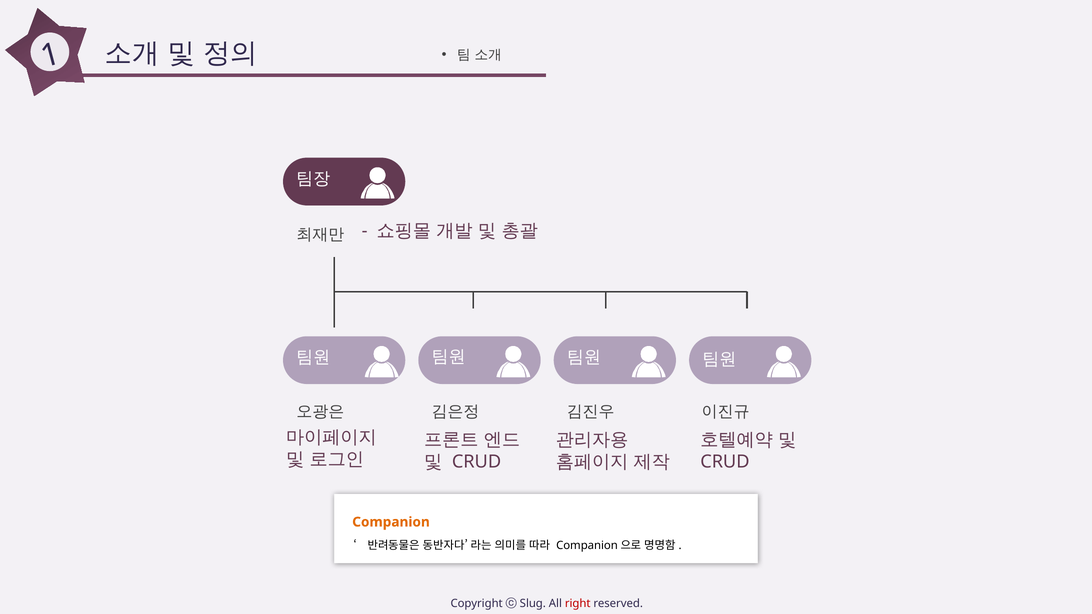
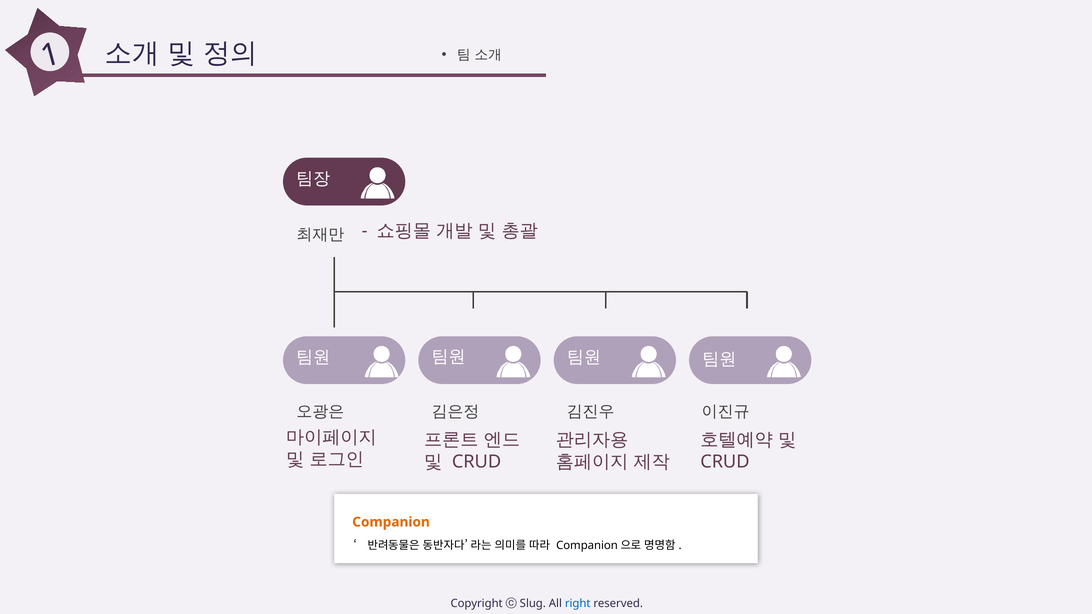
right colour: red -> blue
